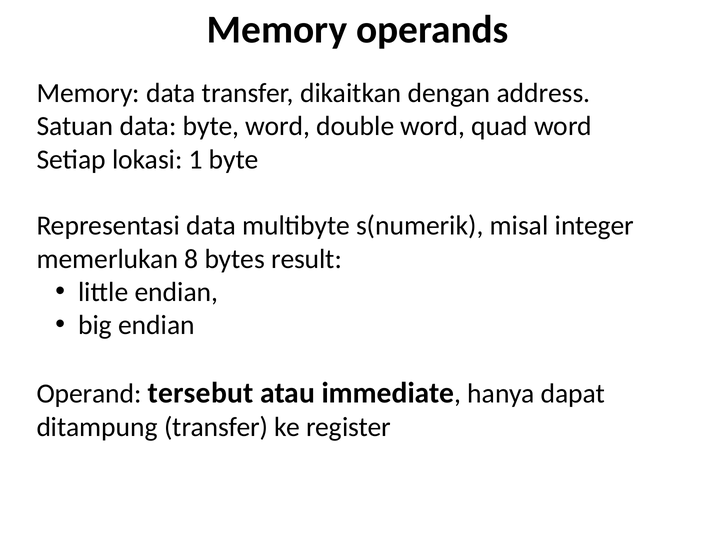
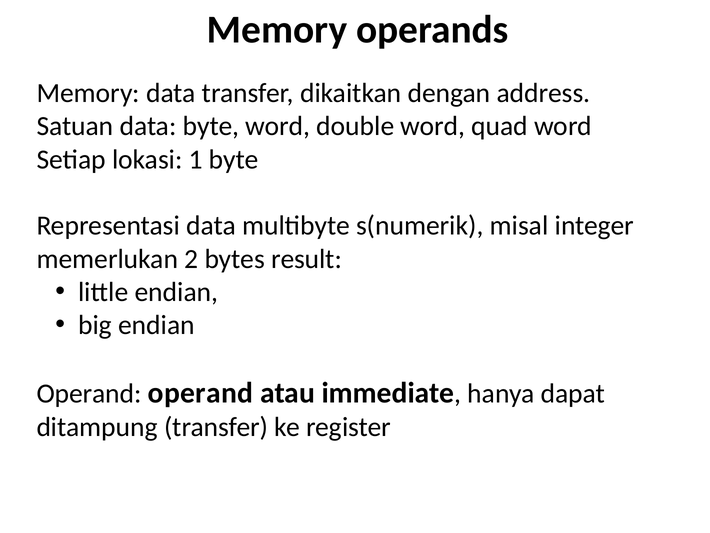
8: 8 -> 2
Operand tersebut: tersebut -> operand
